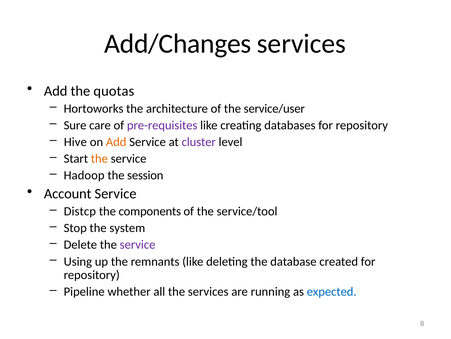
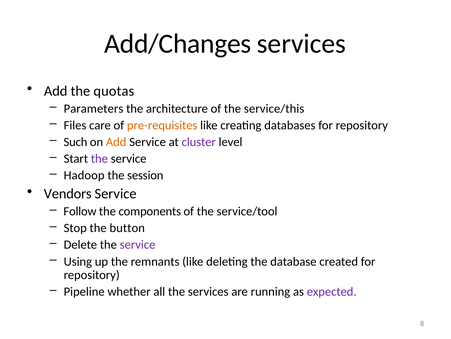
Hortoworks: Hortoworks -> Parameters
service/user: service/user -> service/this
Sure: Sure -> Files
pre-requisites colour: purple -> orange
Hive: Hive -> Such
the at (99, 158) colour: orange -> purple
Account: Account -> Vendors
Distcp: Distcp -> Follow
system: system -> button
expected colour: blue -> purple
